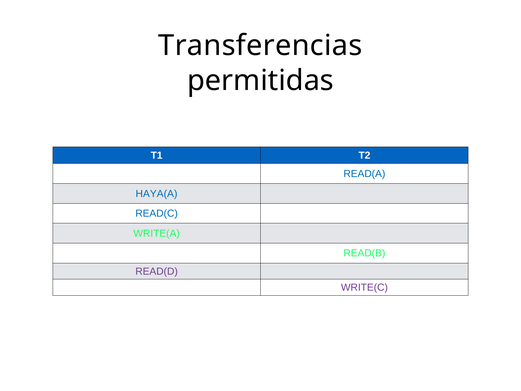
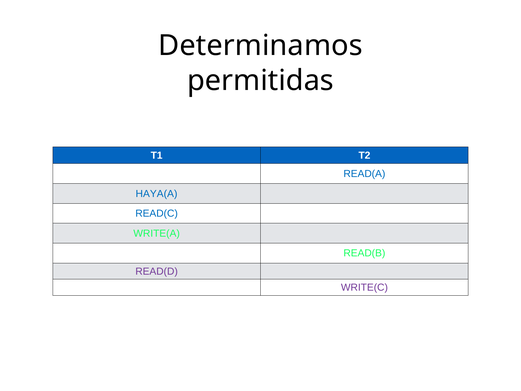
Transferencias: Transferencias -> Determinamos
